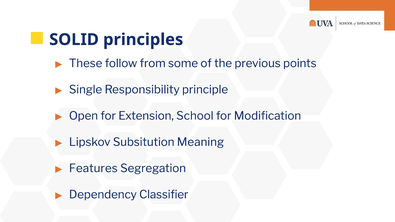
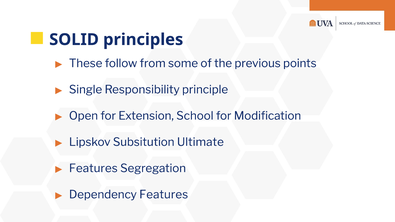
Meaning: Meaning -> Ultimate
Dependency Classifier: Classifier -> Features
